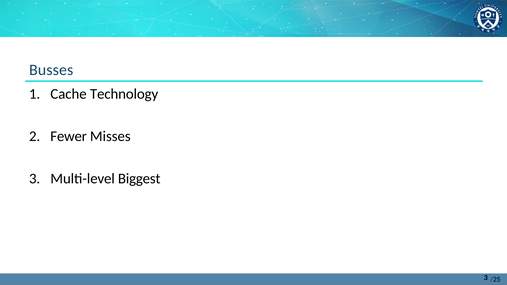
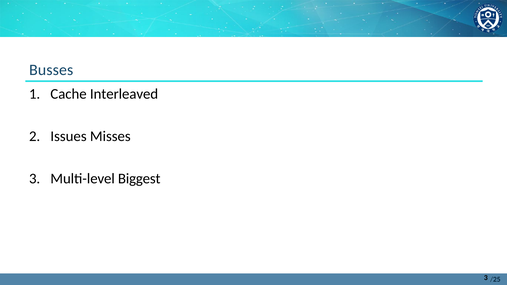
Technology: Technology -> Interleaved
Fewer: Fewer -> Issues
